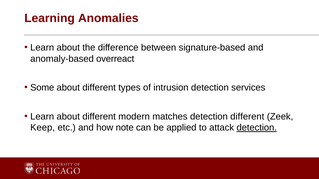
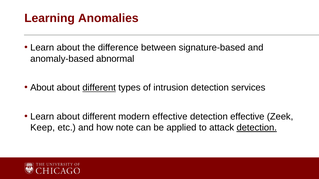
overreact: overreact -> abnormal
Some at (42, 88): Some -> About
different at (99, 88) underline: none -> present
modern matches: matches -> effective
detection different: different -> effective
